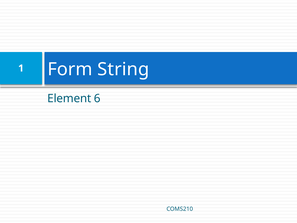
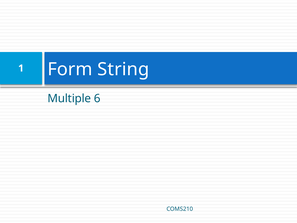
Element: Element -> Multiple
